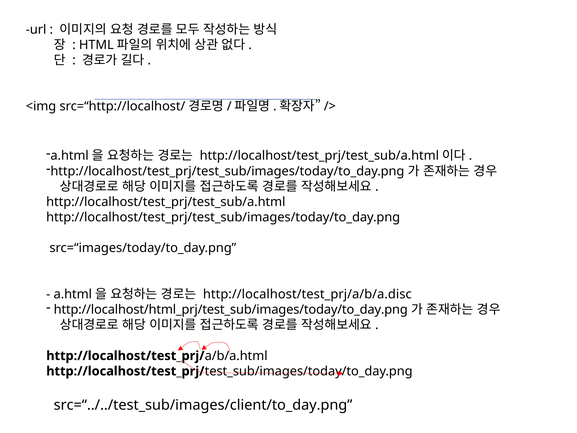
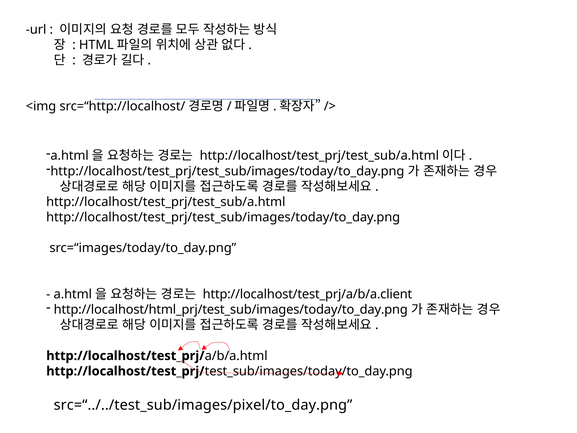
http://localhost/test_prj/a/b/a.disc: http://localhost/test_prj/a/b/a.disc -> http://localhost/test_prj/a/b/a.client
src=“../../test_sub/images/client/to_day.png: src=“../../test_sub/images/client/to_day.png -> src=“../../test_sub/images/pixel/to_day.png
